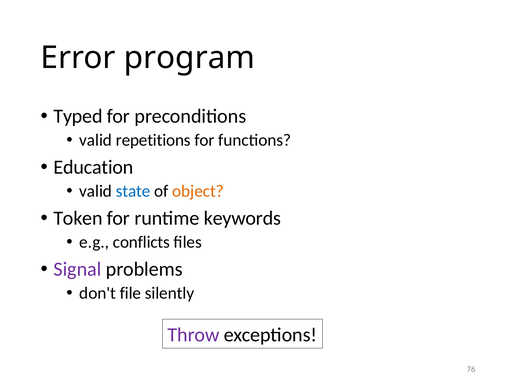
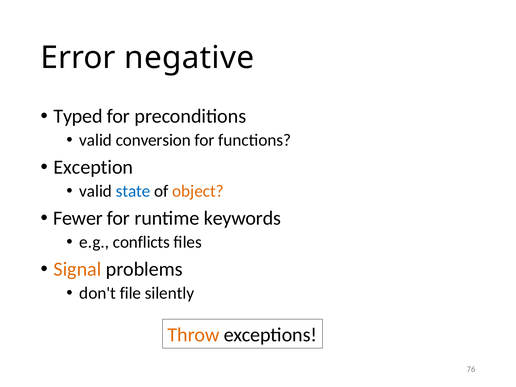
program: program -> negative
repetitions: repetitions -> conversion
Education: Education -> Exception
Token: Token -> Fewer
Signal colour: purple -> orange
Throw colour: purple -> orange
